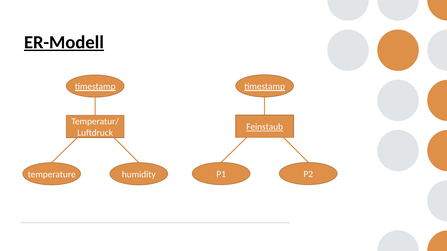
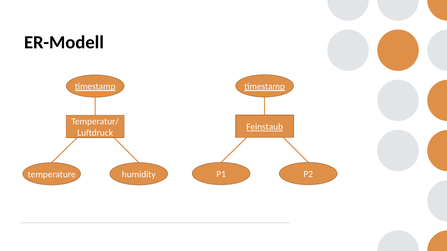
ER-Modell underline: present -> none
